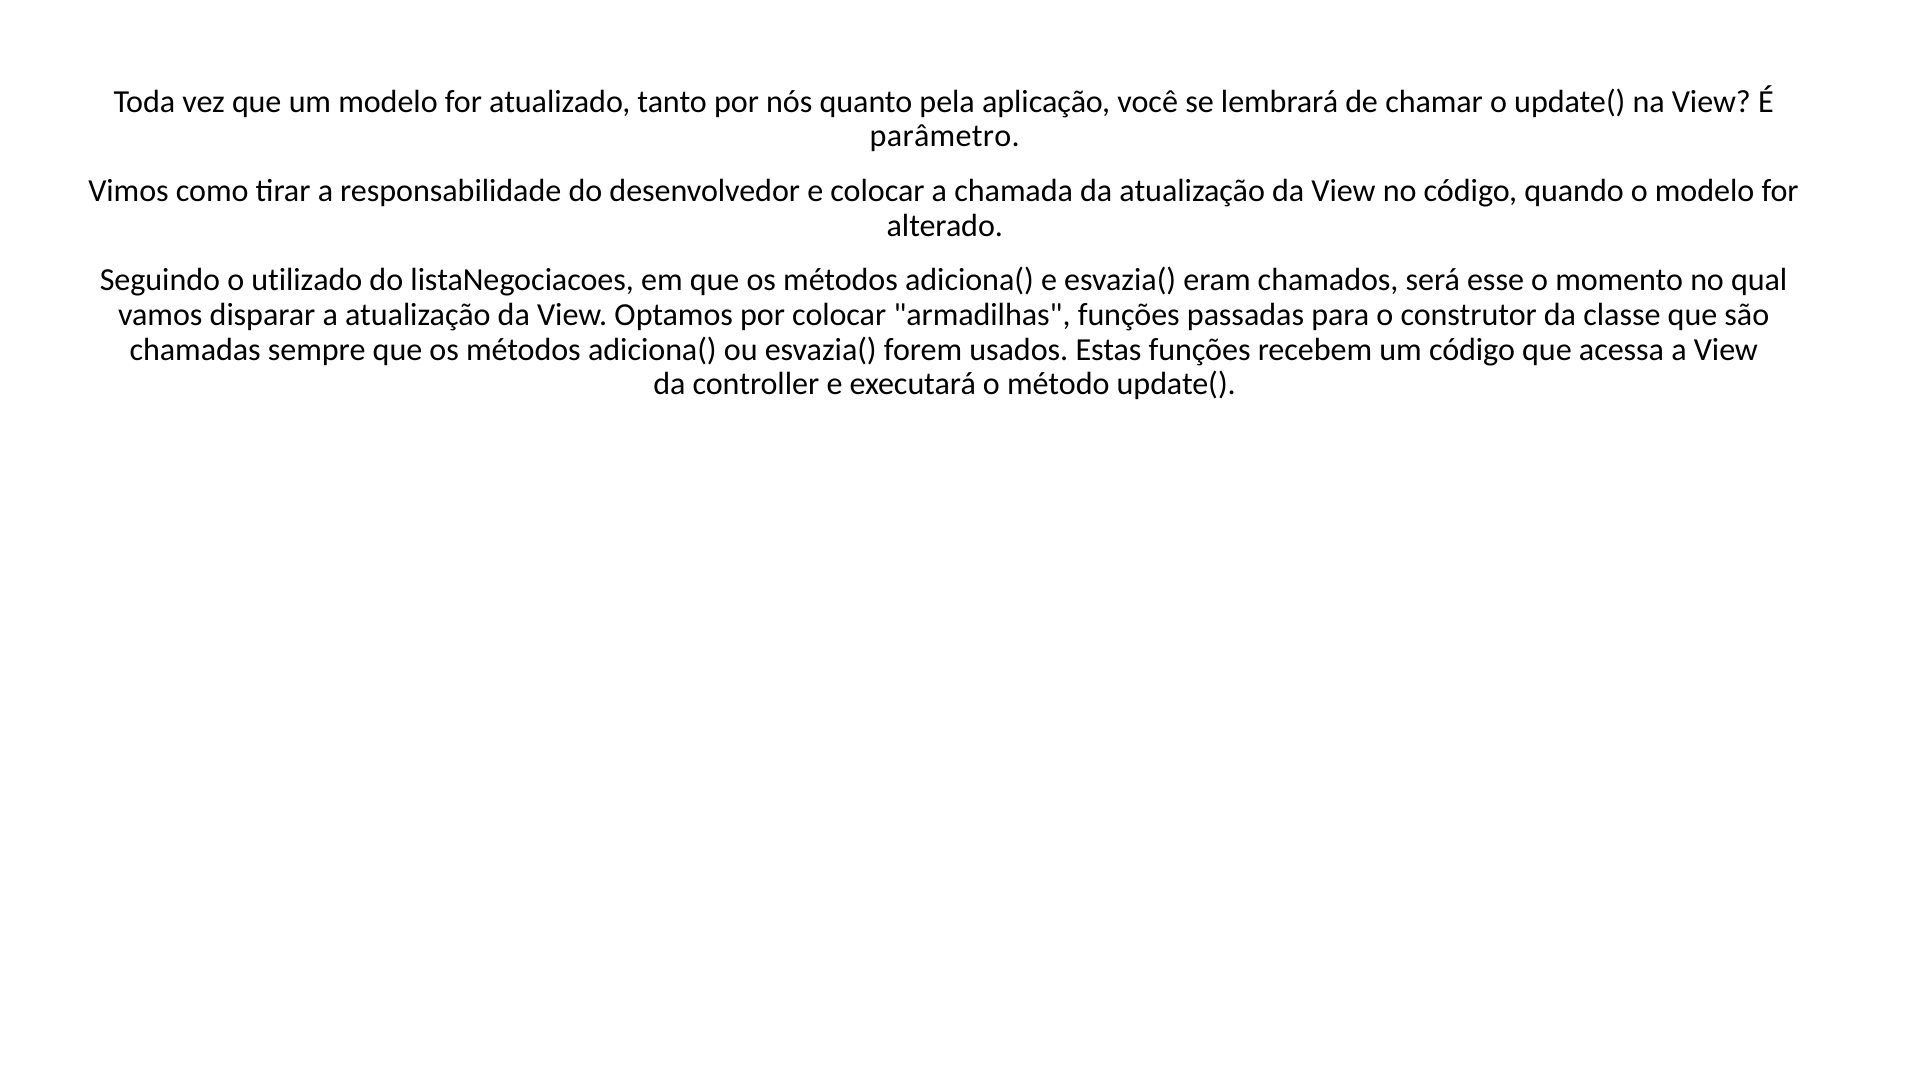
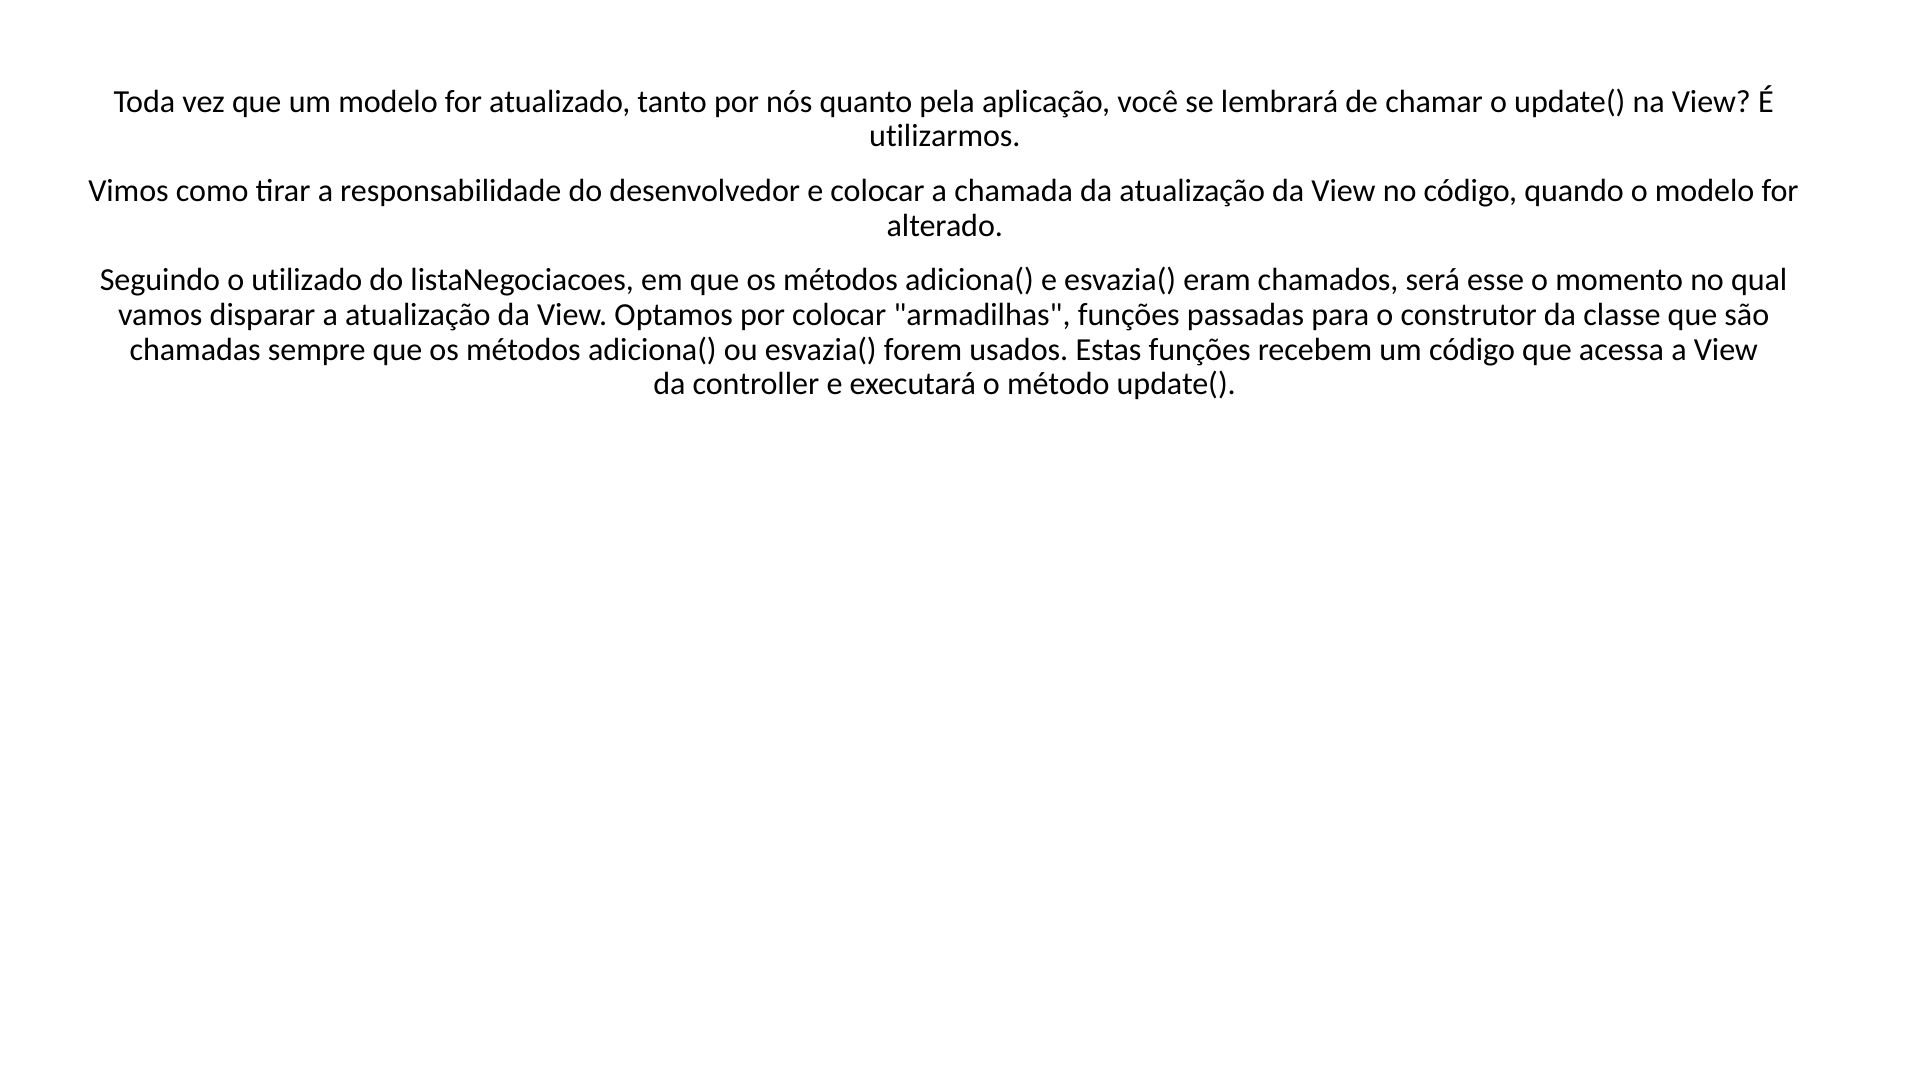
parâmetro: parâmetro -> utilizarmos
